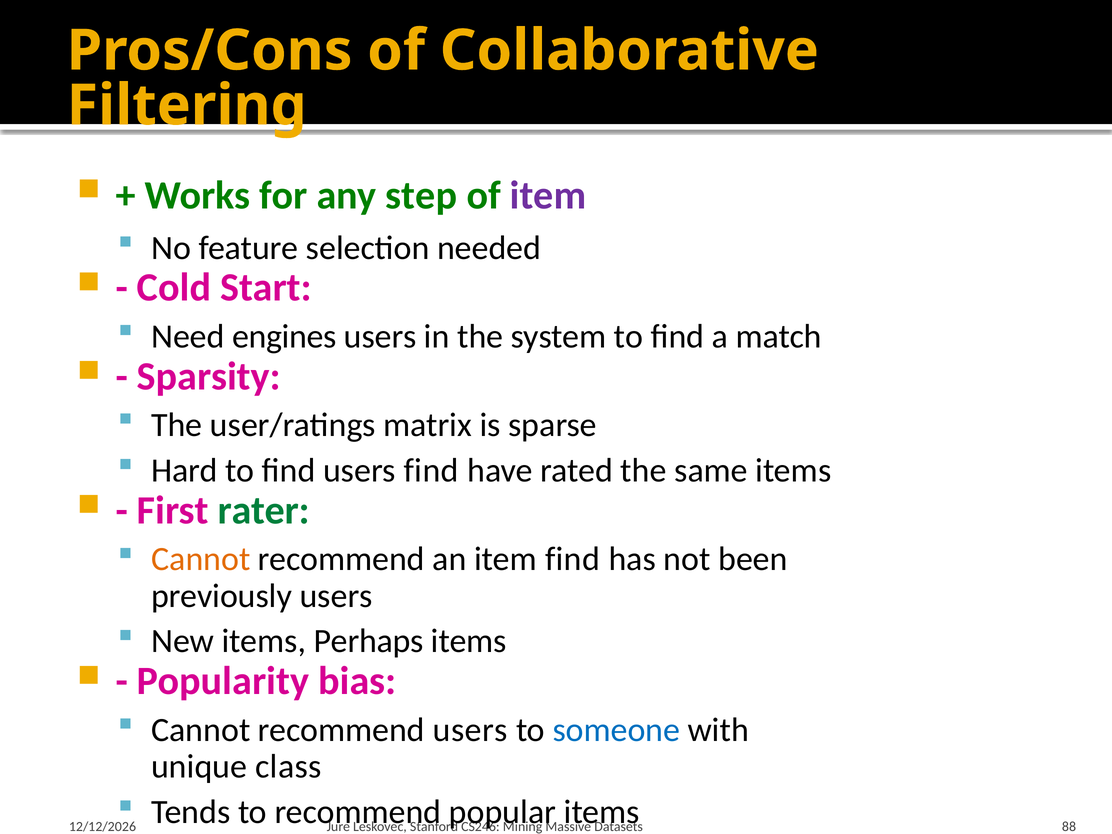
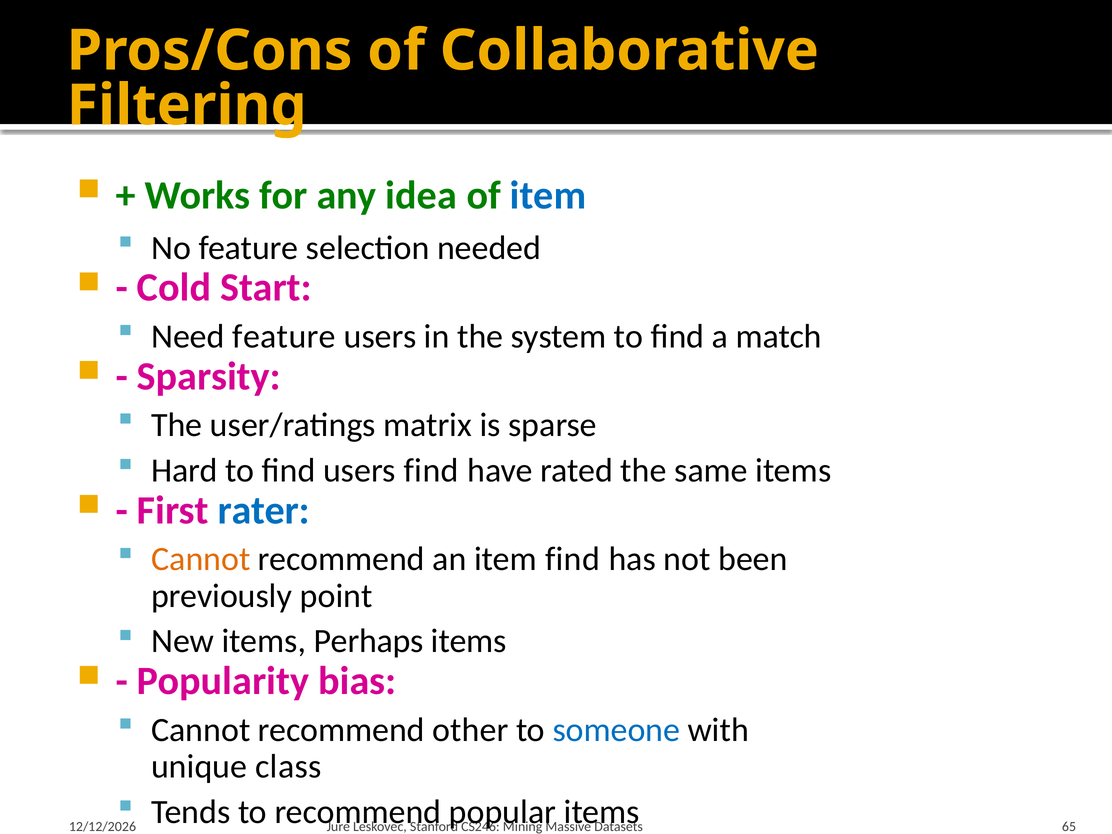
step: step -> idea
item at (548, 196) colour: purple -> blue
Need engines: engines -> feature
rater colour: green -> blue
previously users: users -> point
recommend users: users -> other
88: 88 -> 65
